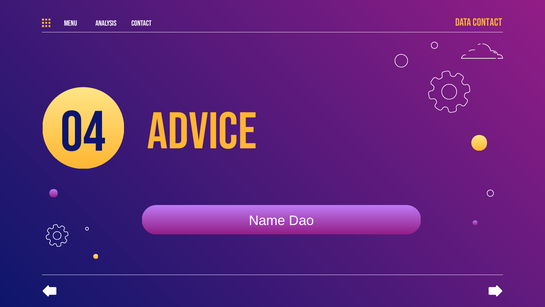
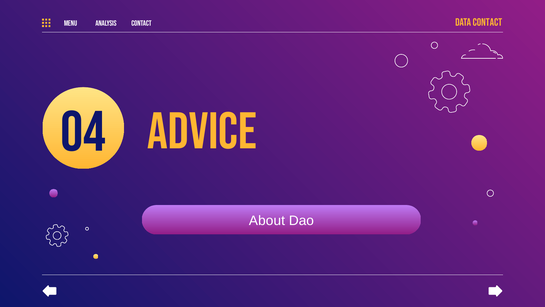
Name: Name -> About
